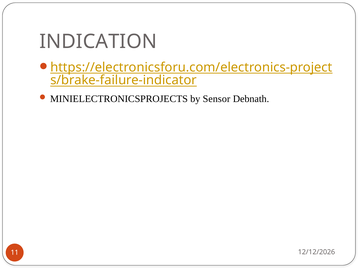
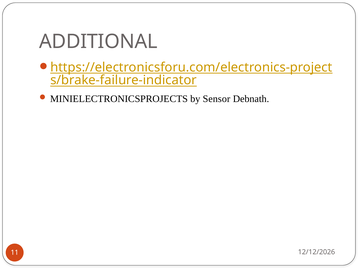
INDICATION: INDICATION -> ADDITIONAL
